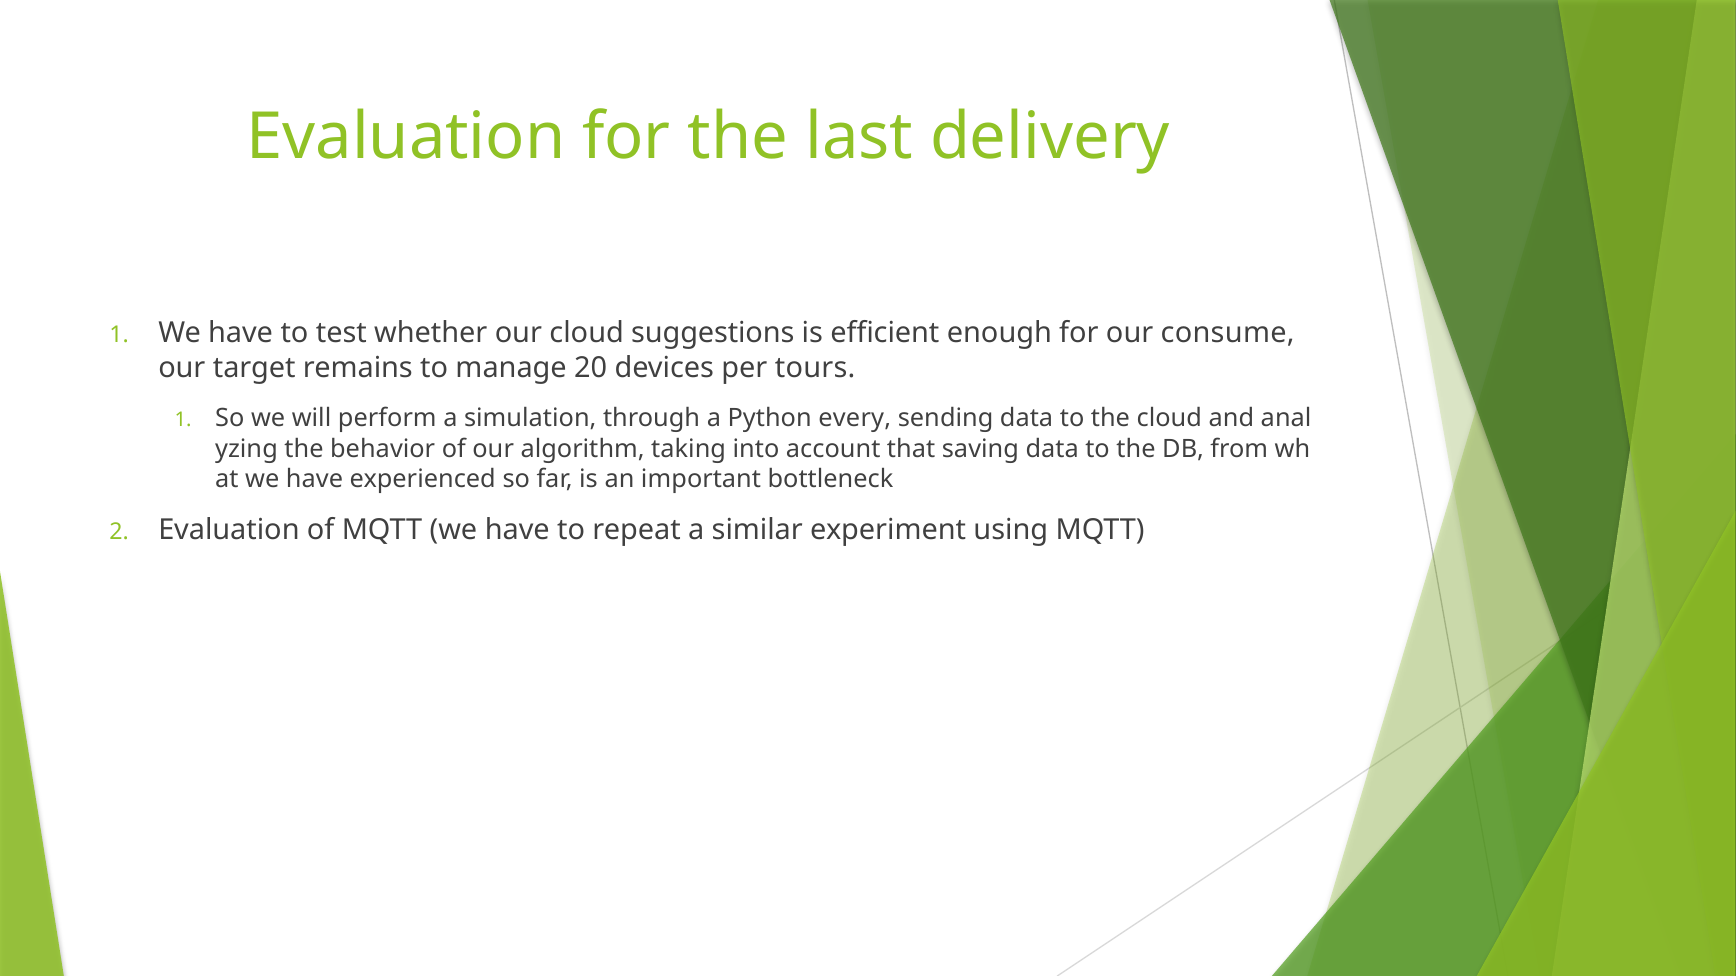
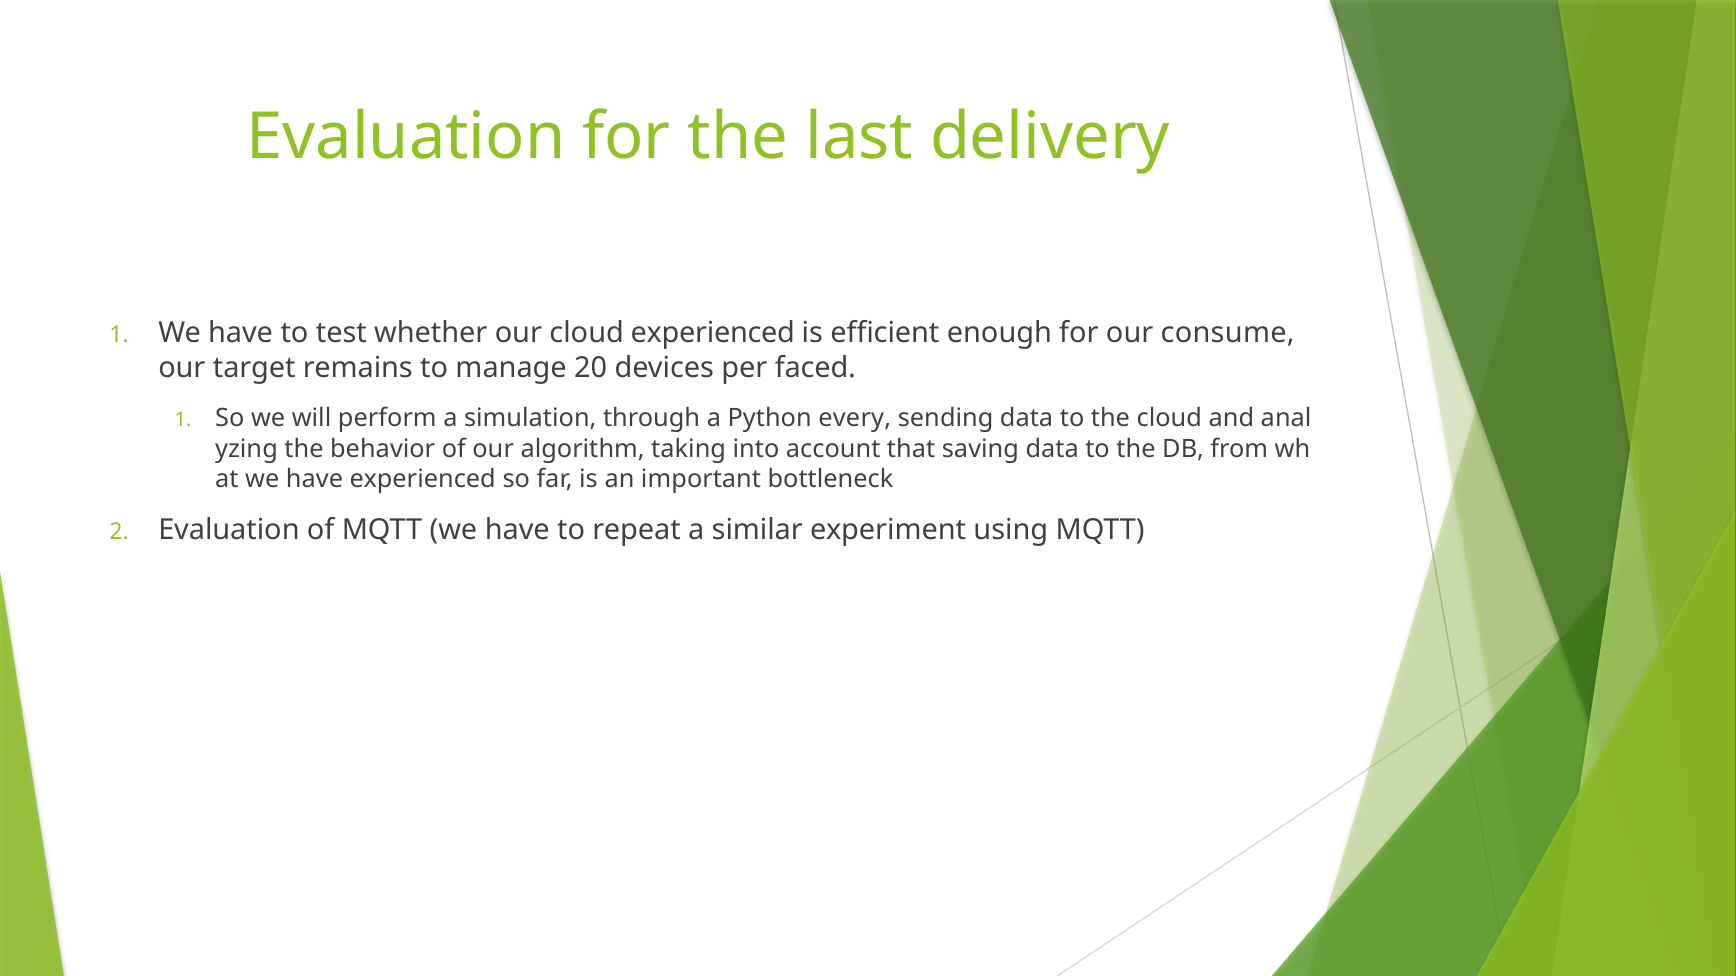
cloud suggestions: suggestions -> experienced
tours: tours -> faced
